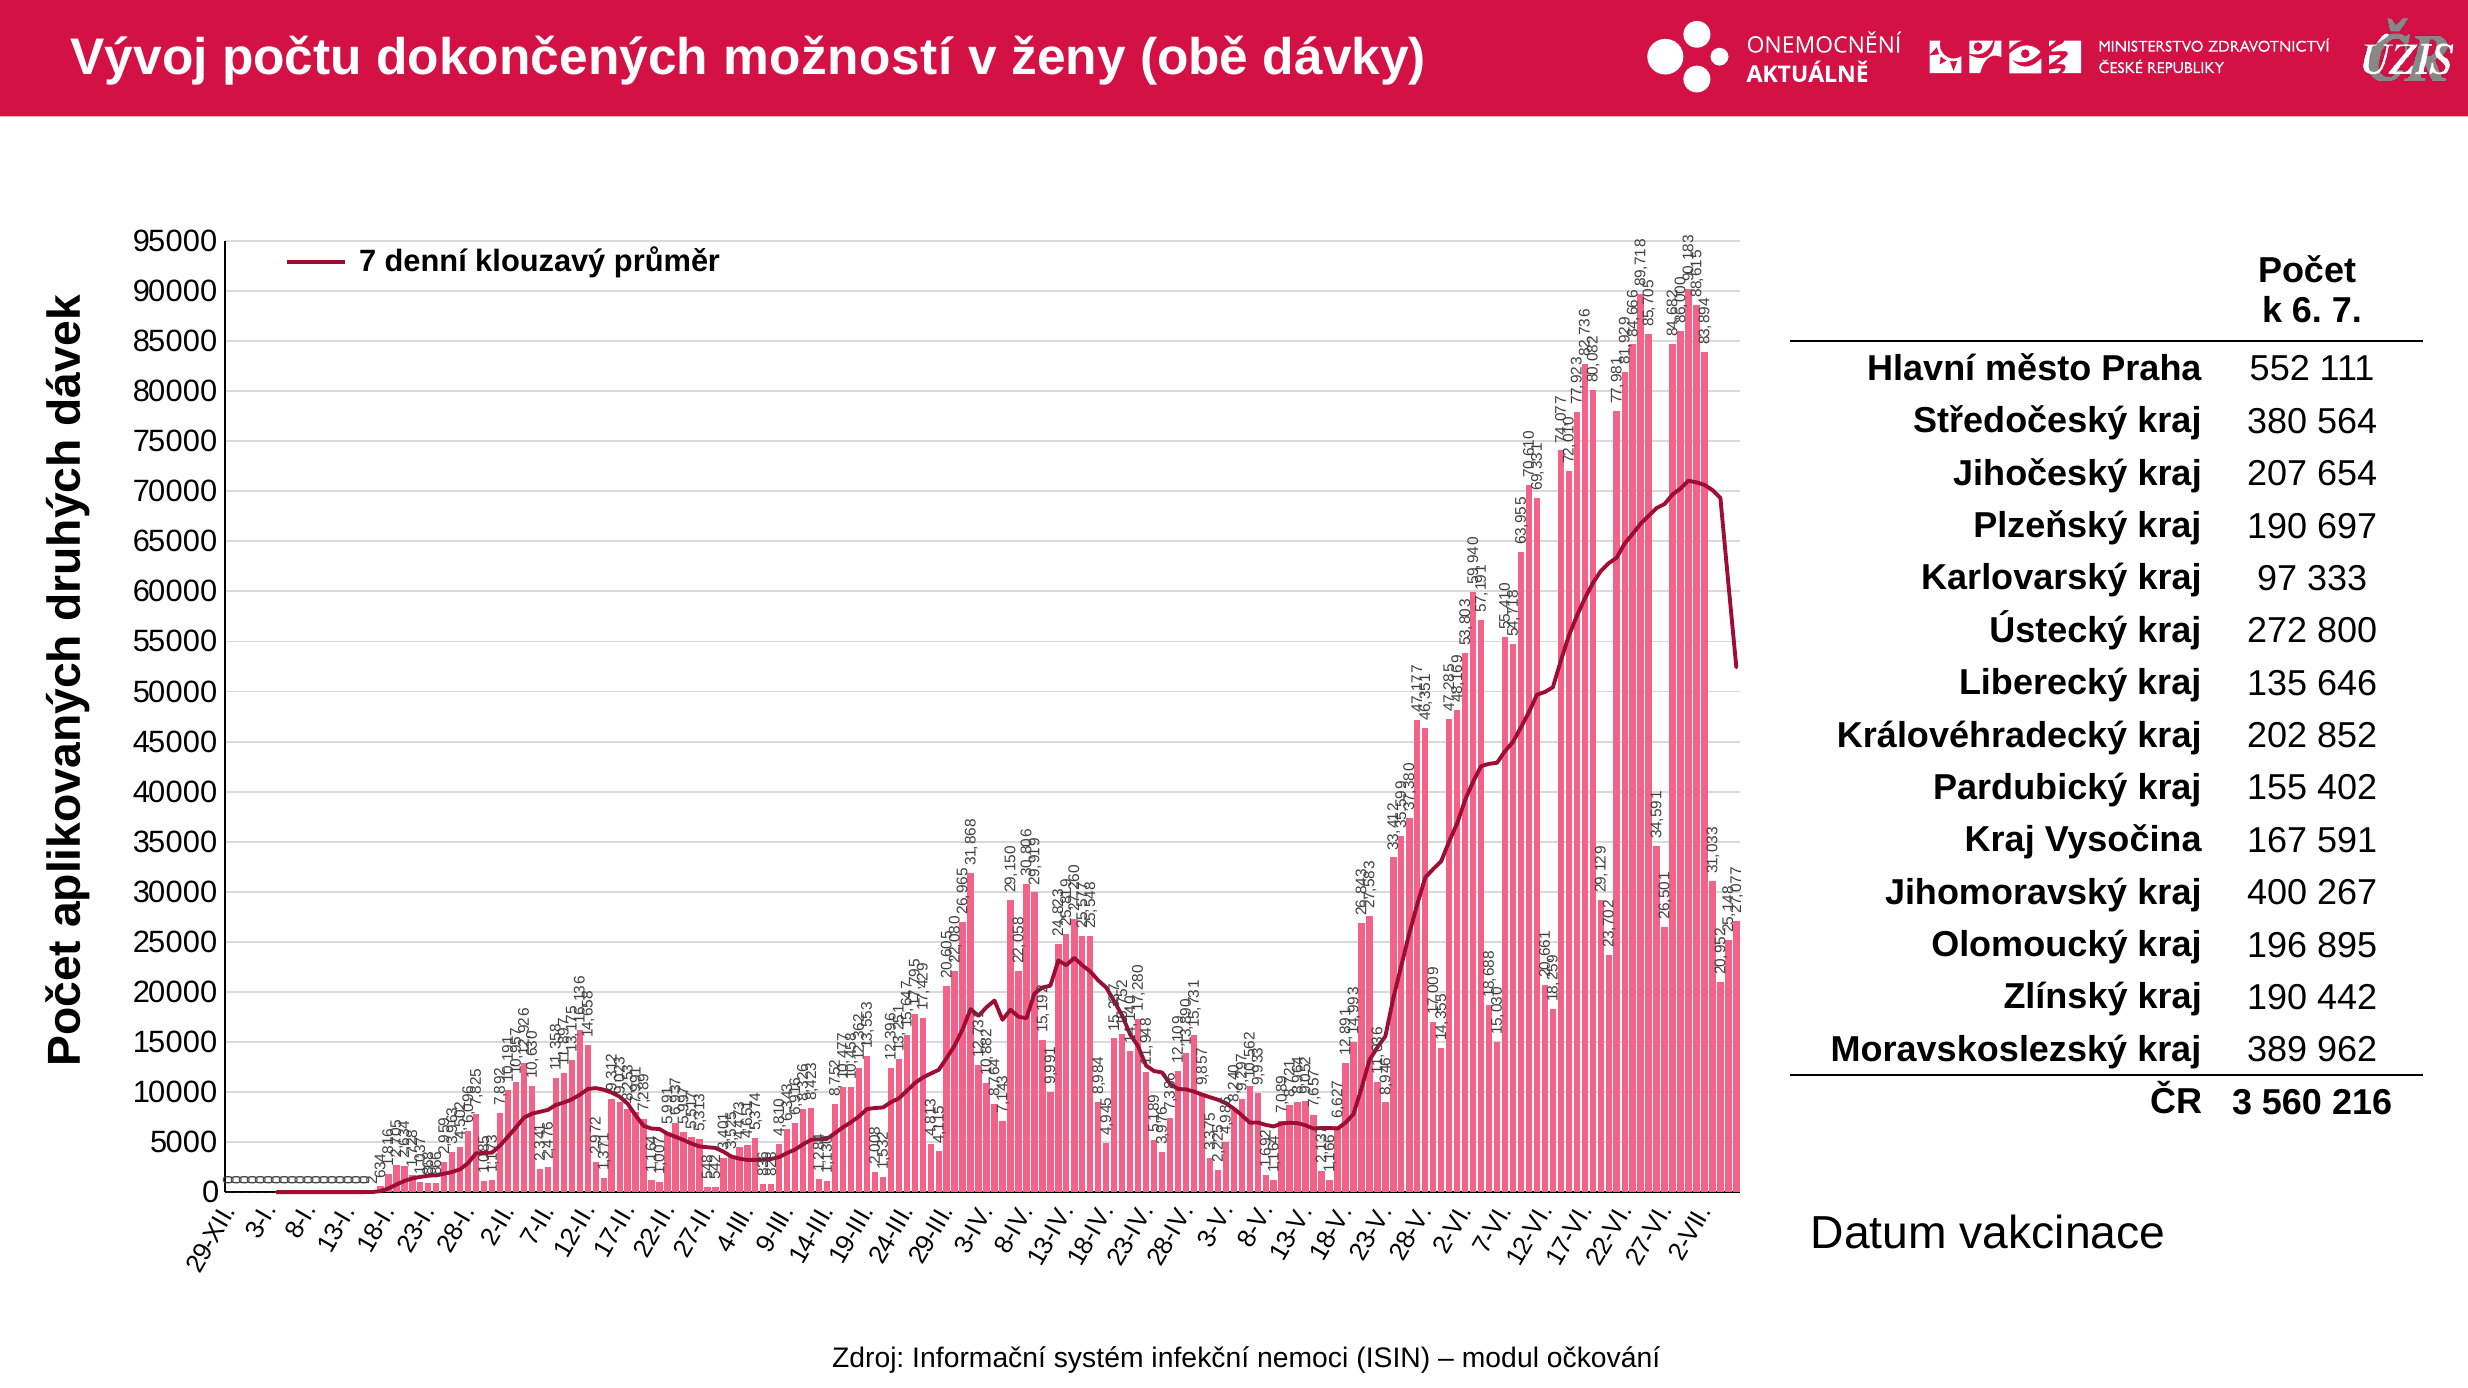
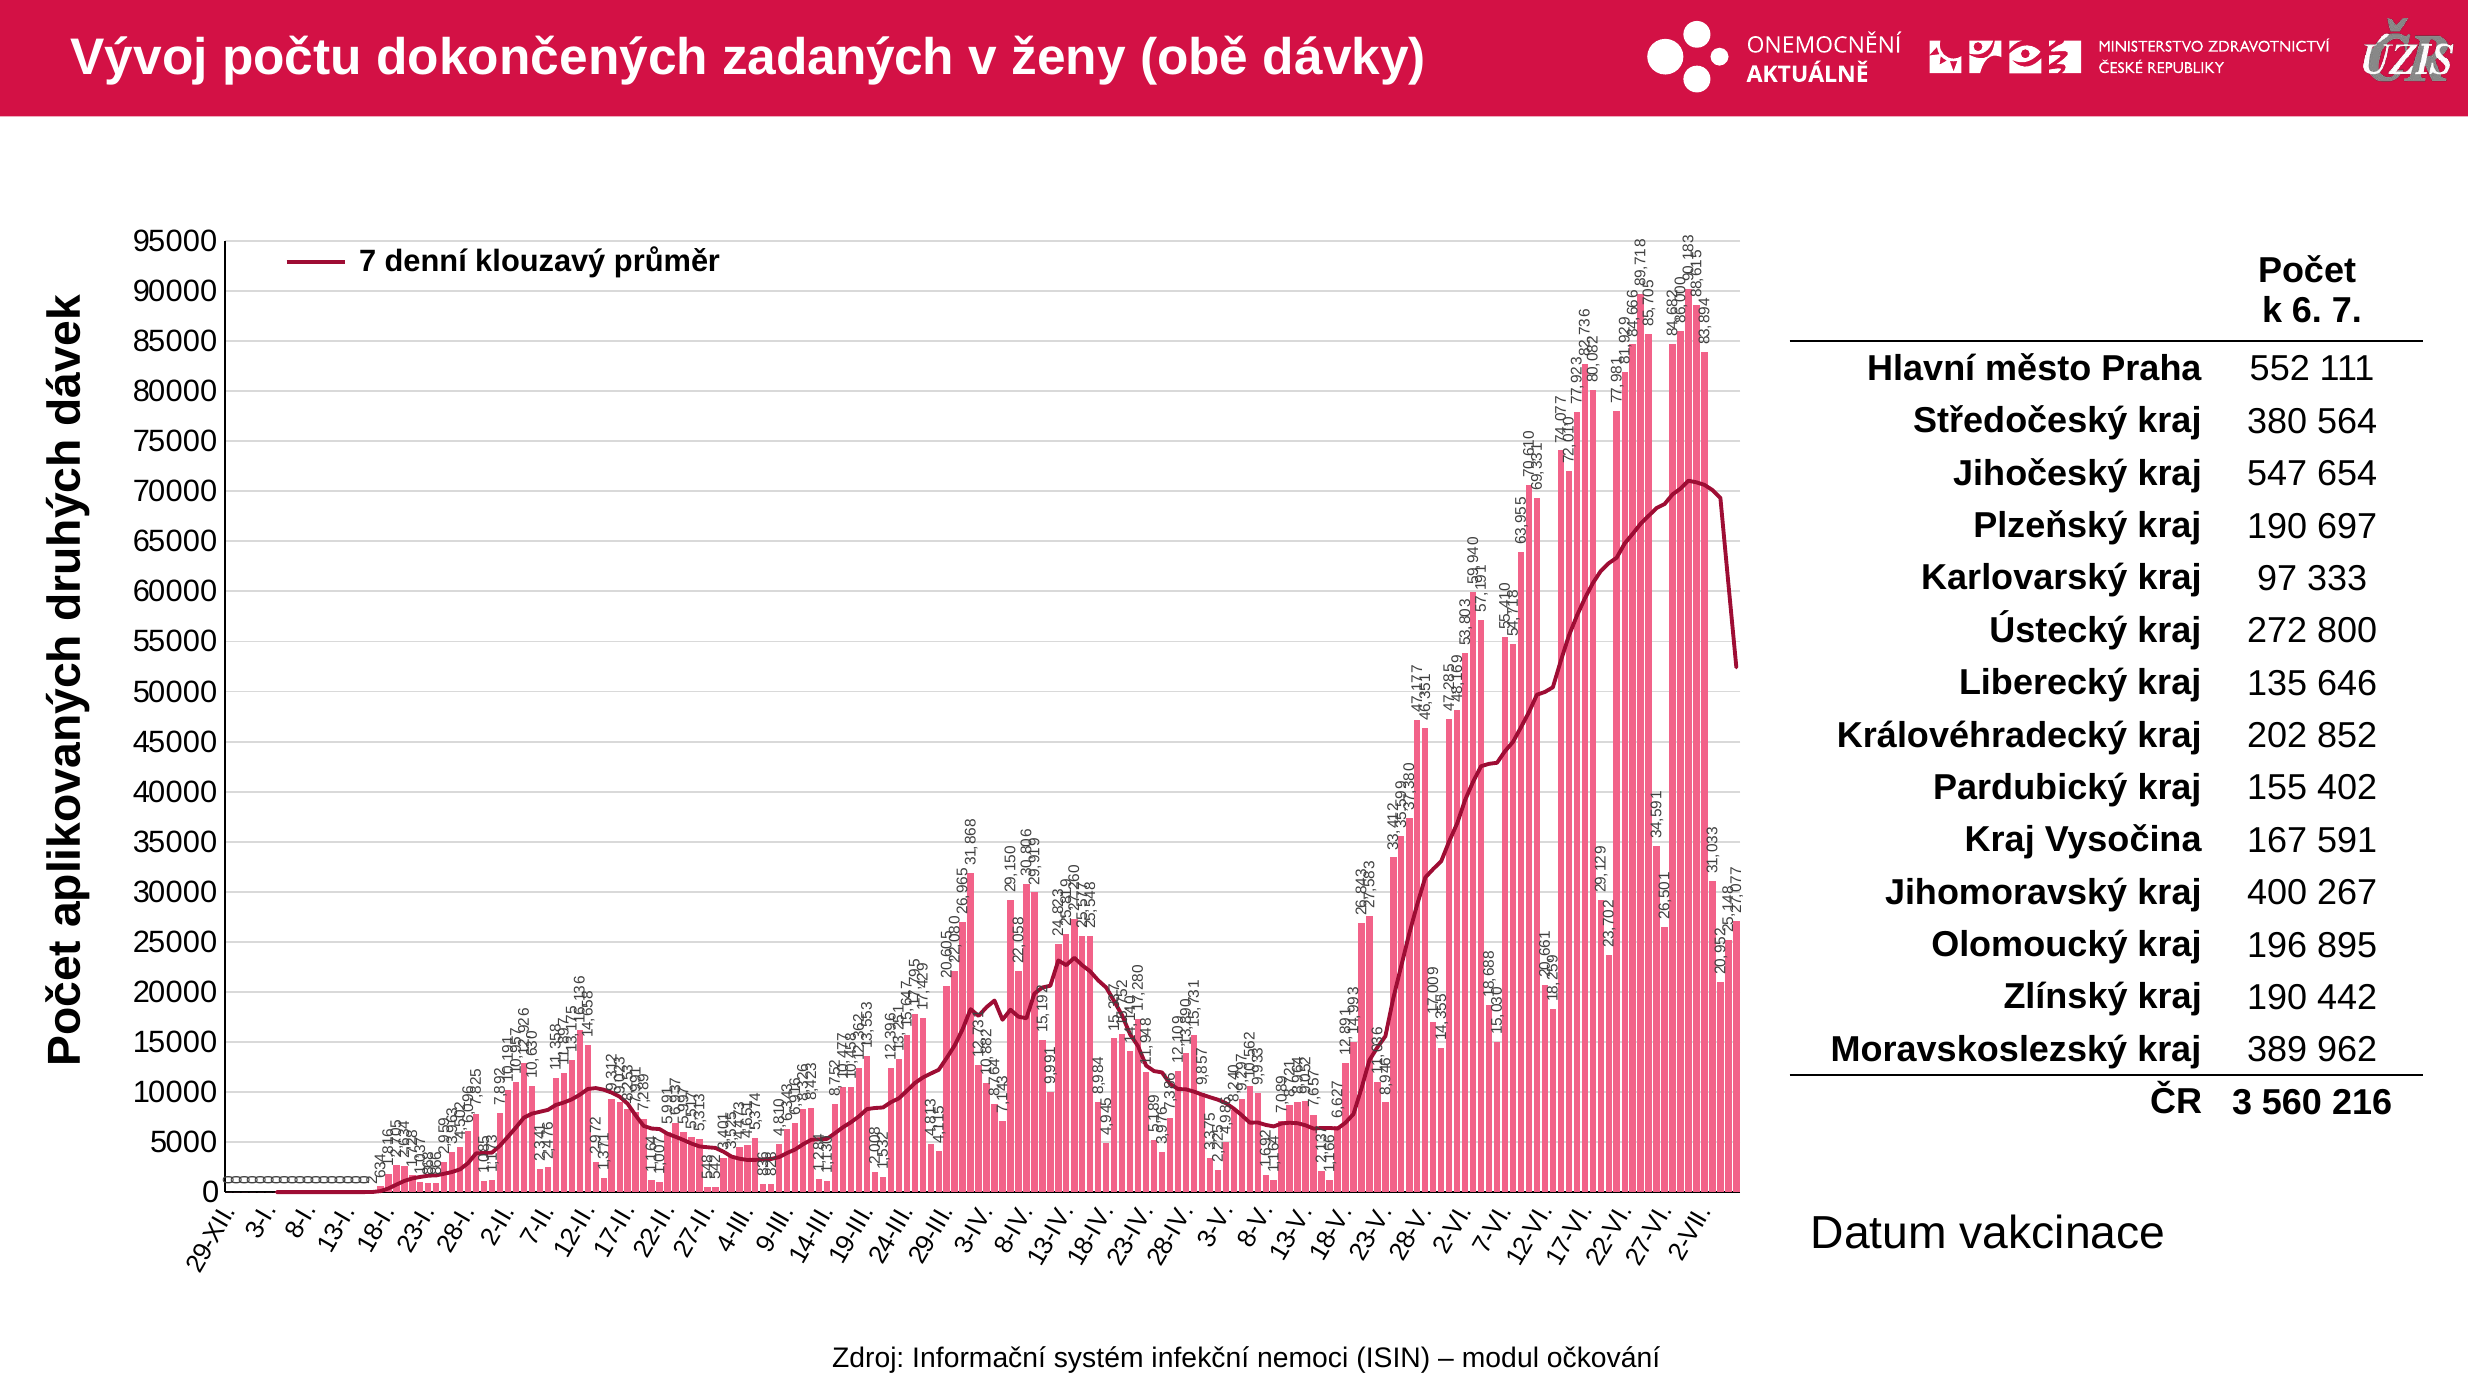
možností: možností -> zadaných
207: 207 -> 547
